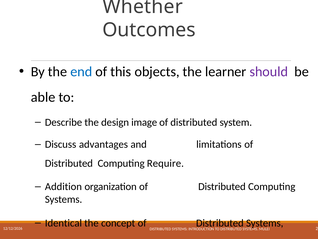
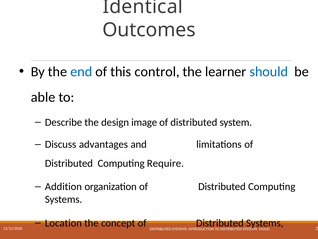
Whether: Whether -> Identical
objects: objects -> control
should colour: purple -> blue
Identical: Identical -> Location
